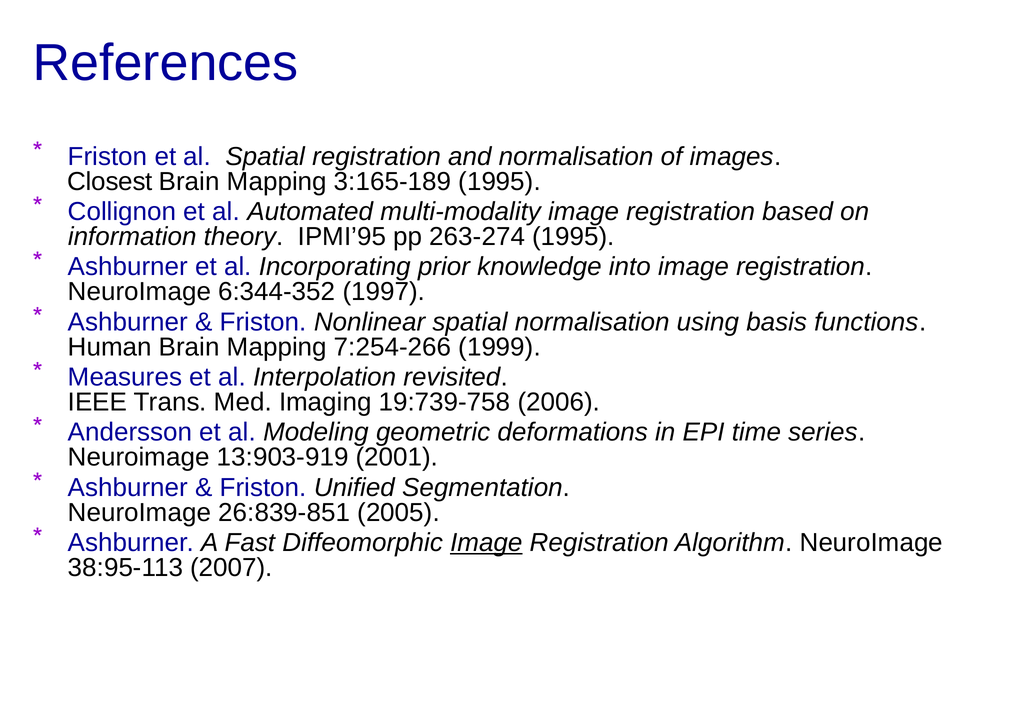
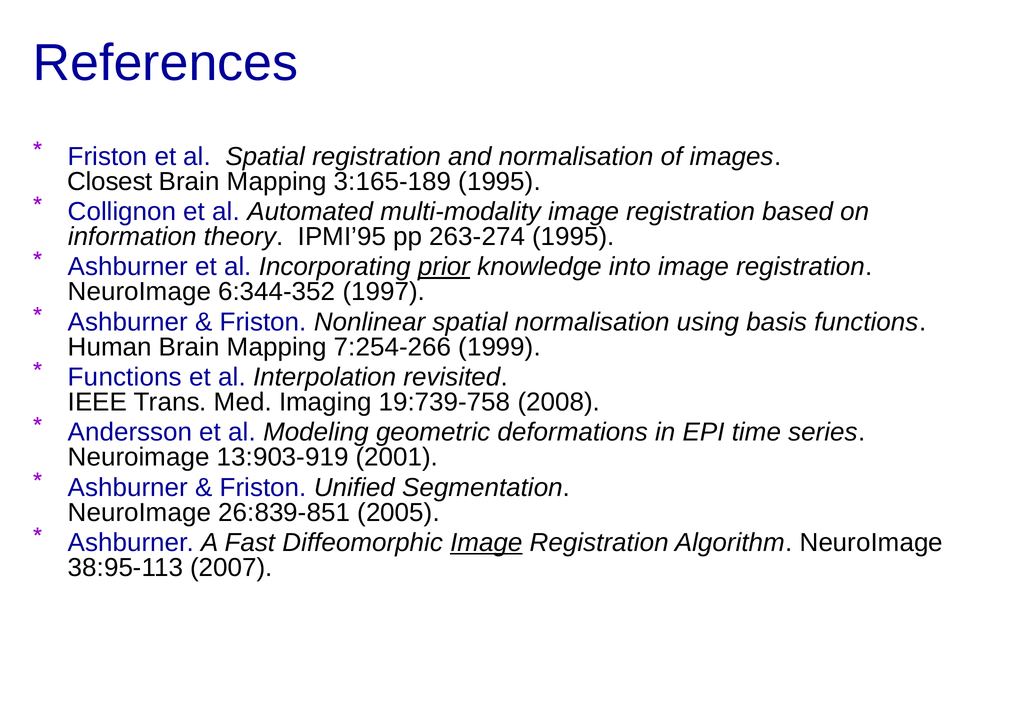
prior underline: none -> present
Measures at (125, 377): Measures -> Functions
2006: 2006 -> 2008
